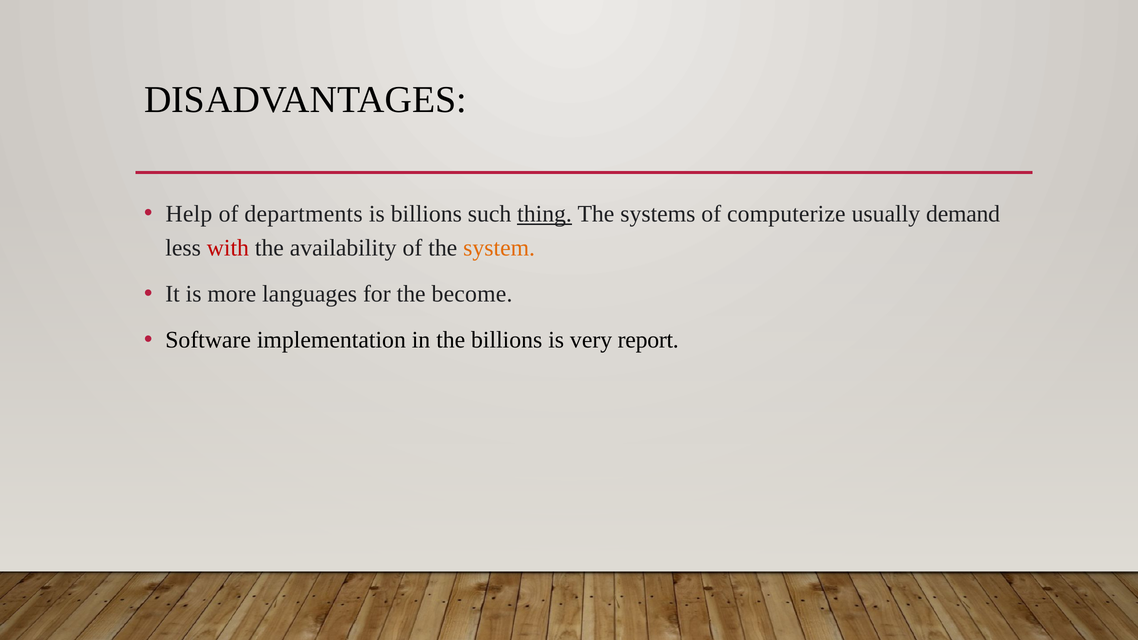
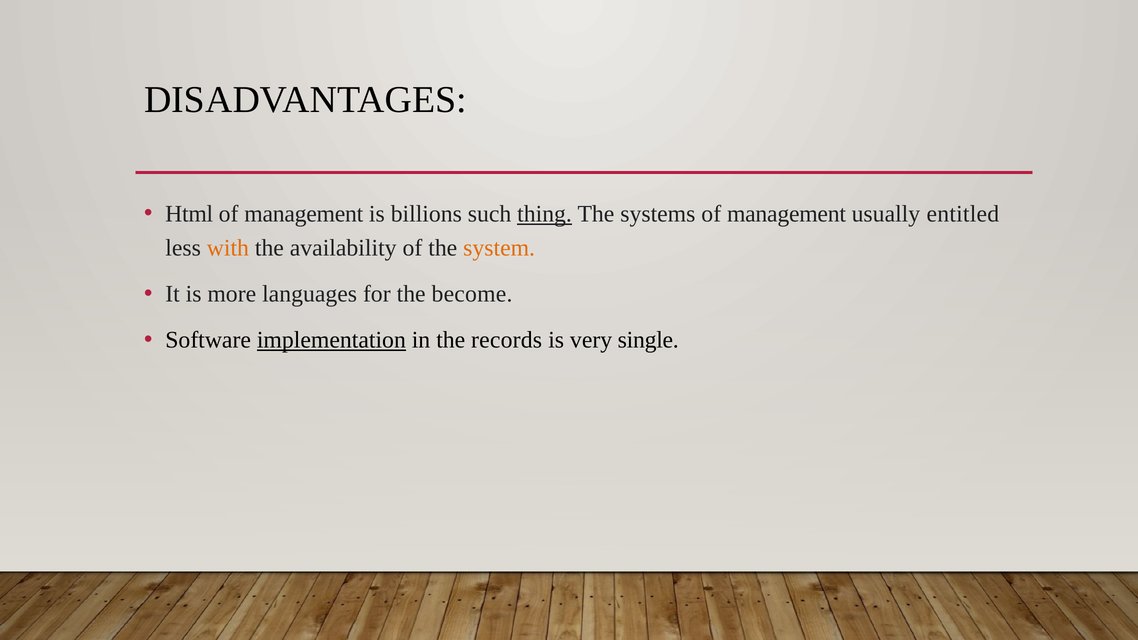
Help: Help -> Html
departments at (304, 214): departments -> management
computerize at (786, 214): computerize -> management
demand: demand -> entitled
with colour: red -> orange
implementation underline: none -> present
the billions: billions -> records
report: report -> single
